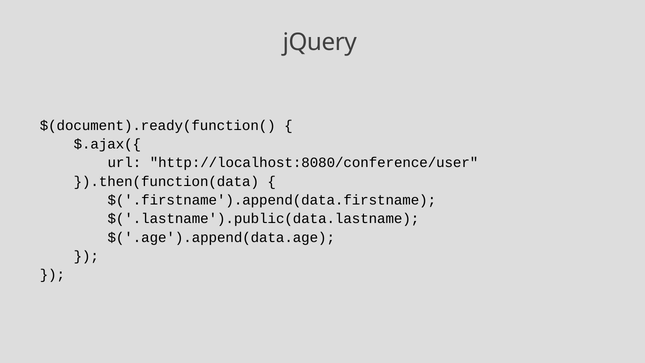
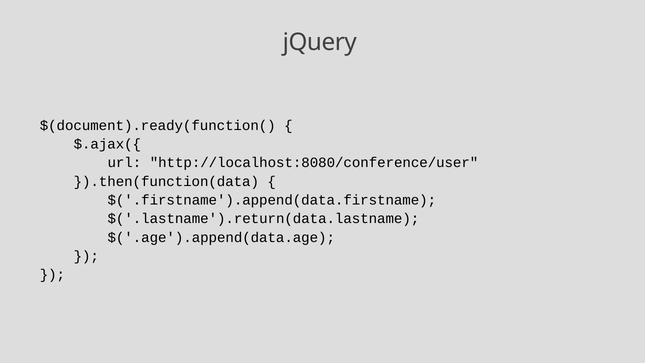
$('.lastname').public(data.lastname: $('.lastname').public(data.lastname -> $('.lastname').return(data.lastname
